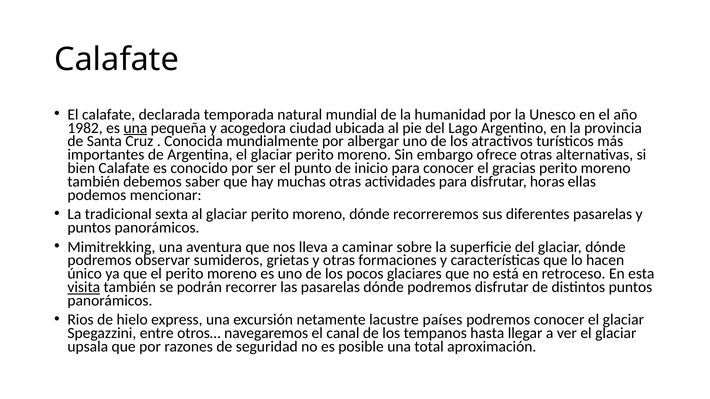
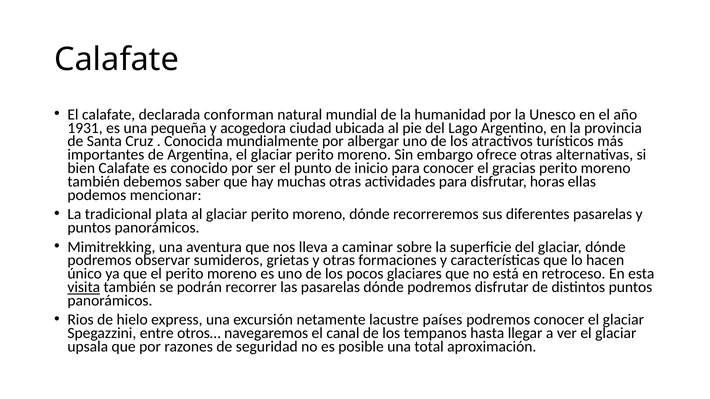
temporada: temporada -> conforman
1982: 1982 -> 1931
una at (135, 128) underline: present -> none
sexta: sexta -> plata
